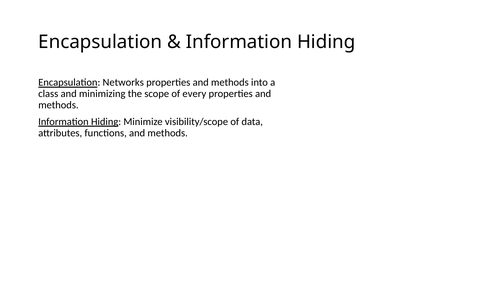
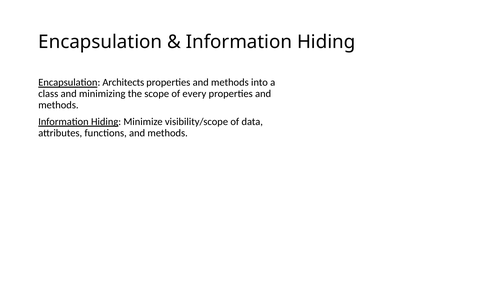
Networks: Networks -> Architects
